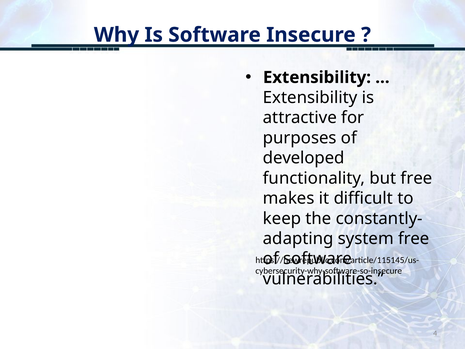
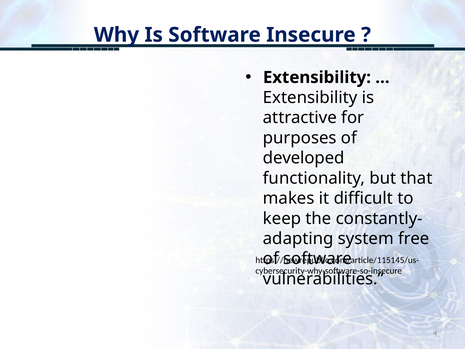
but free: free -> that
